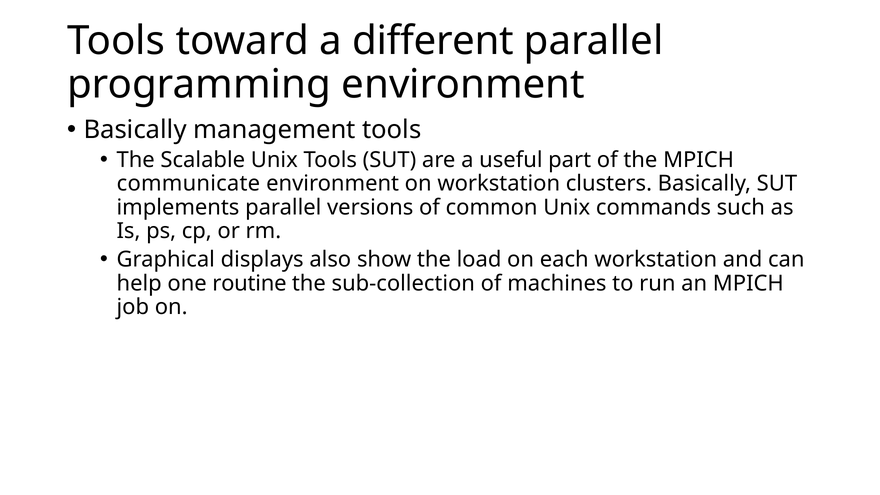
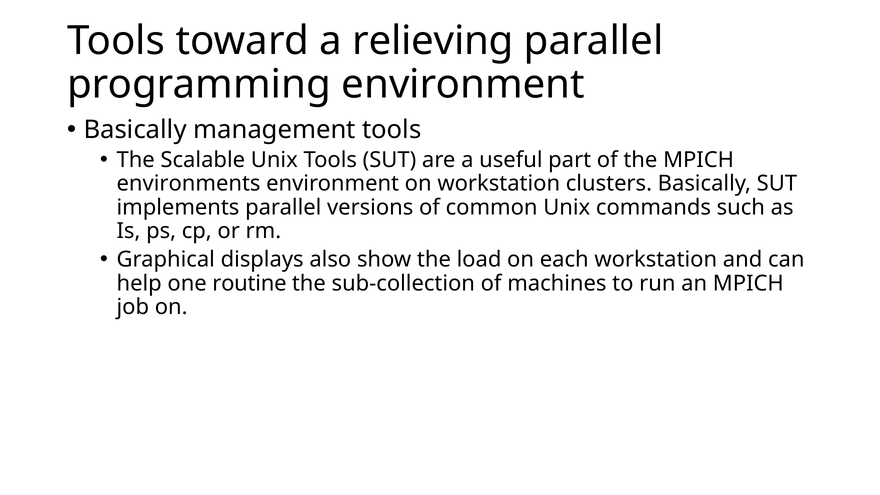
different: different -> relieving
communicate: communicate -> environments
